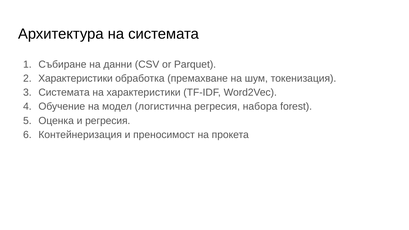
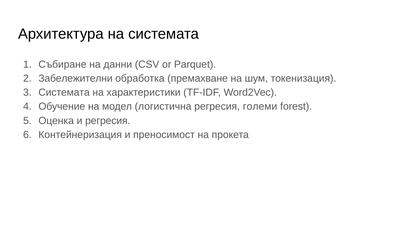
Характеристики at (76, 78): Характеристики -> Забележителни
набора: набора -> големи
